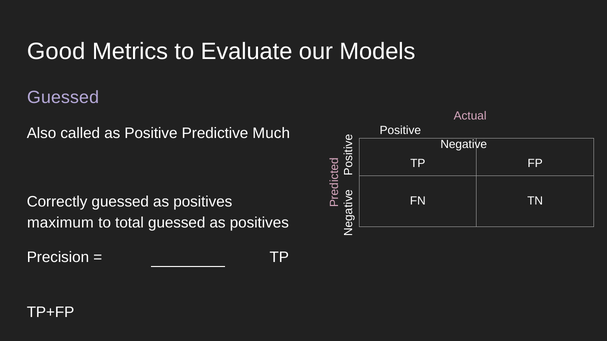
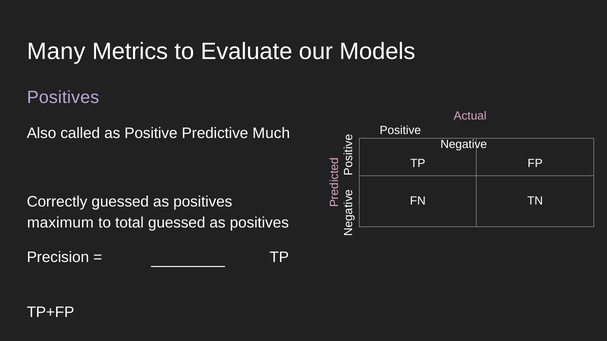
Good: Good -> Many
Guessed at (63, 98): Guessed -> Positives
